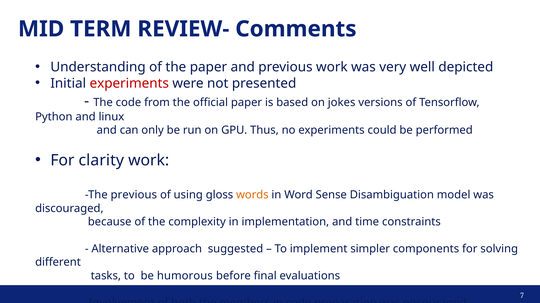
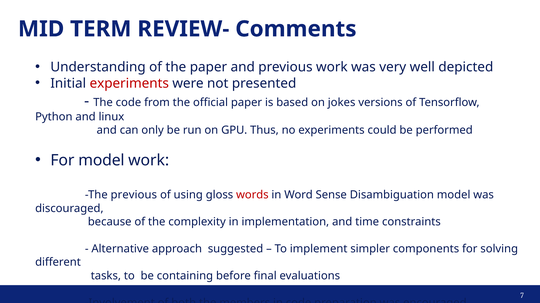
For clarity: clarity -> model
words colour: orange -> red
humorous: humorous -> containing
